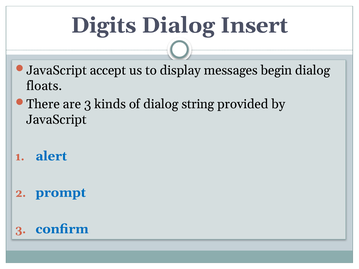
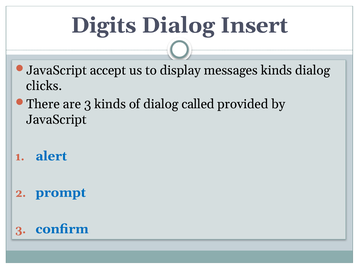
messages begin: begin -> kinds
floats: floats -> clicks
string: string -> called
